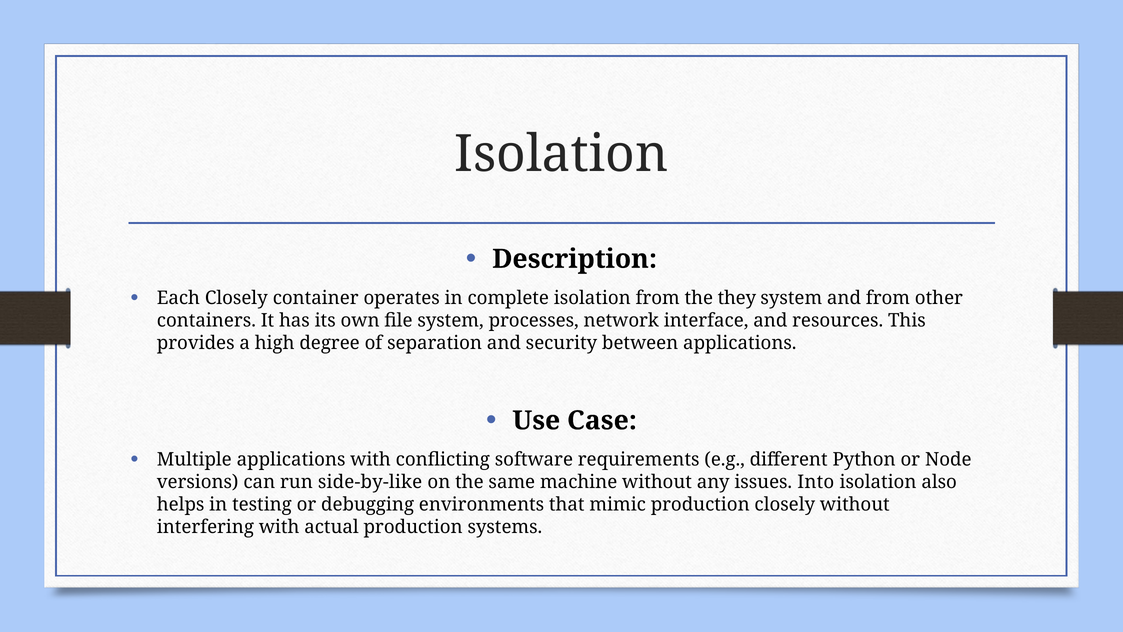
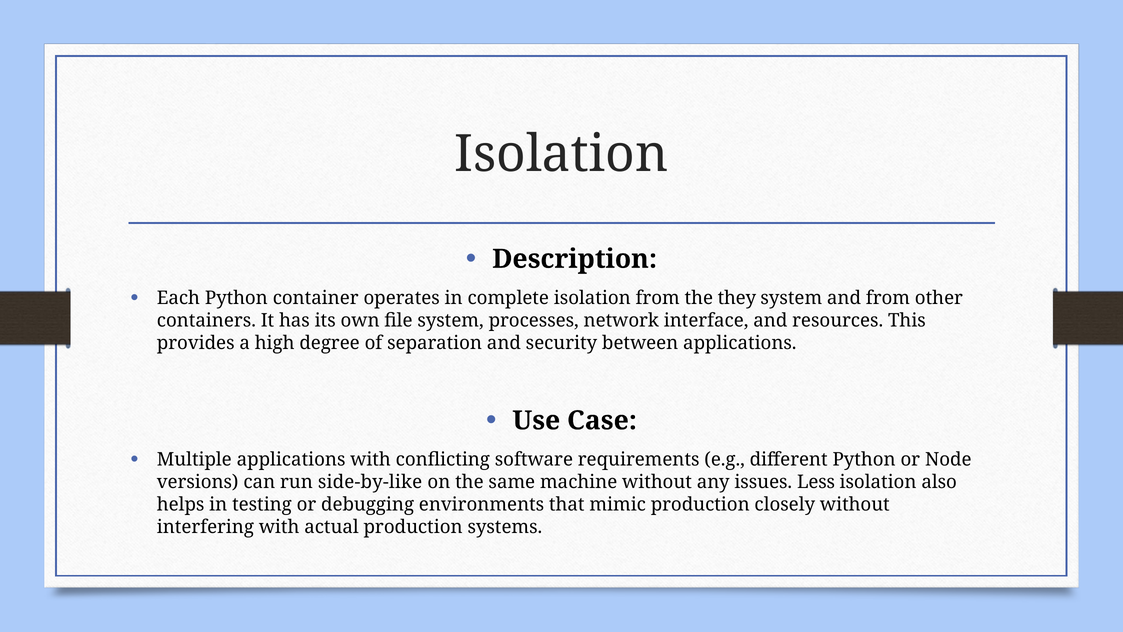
Each Closely: Closely -> Python
Into: Into -> Less
